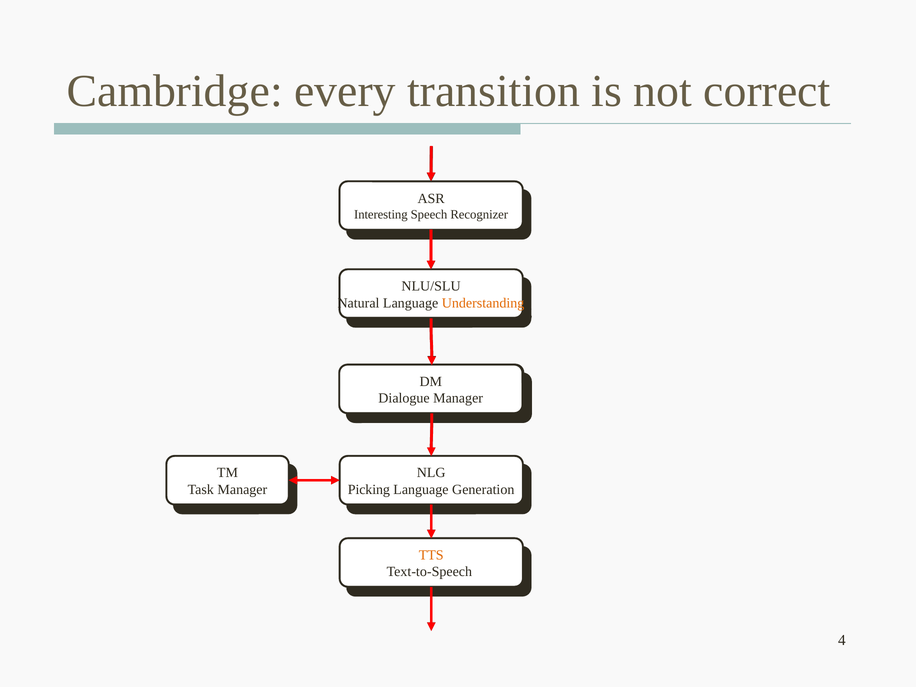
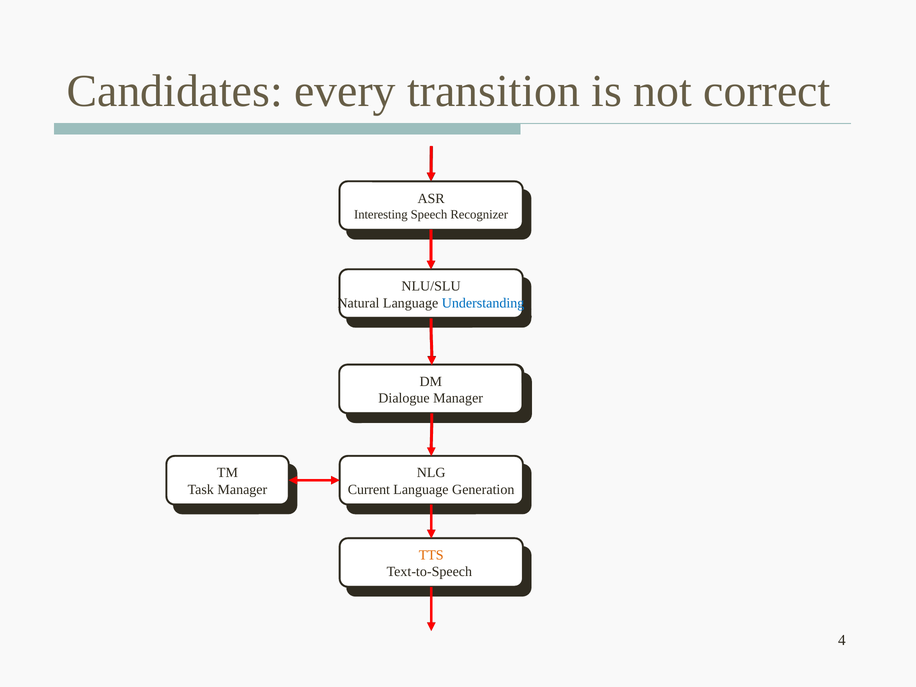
Cambridge: Cambridge -> Candidates
Understanding at (483, 303) colour: orange -> blue
Picking: Picking -> Current
